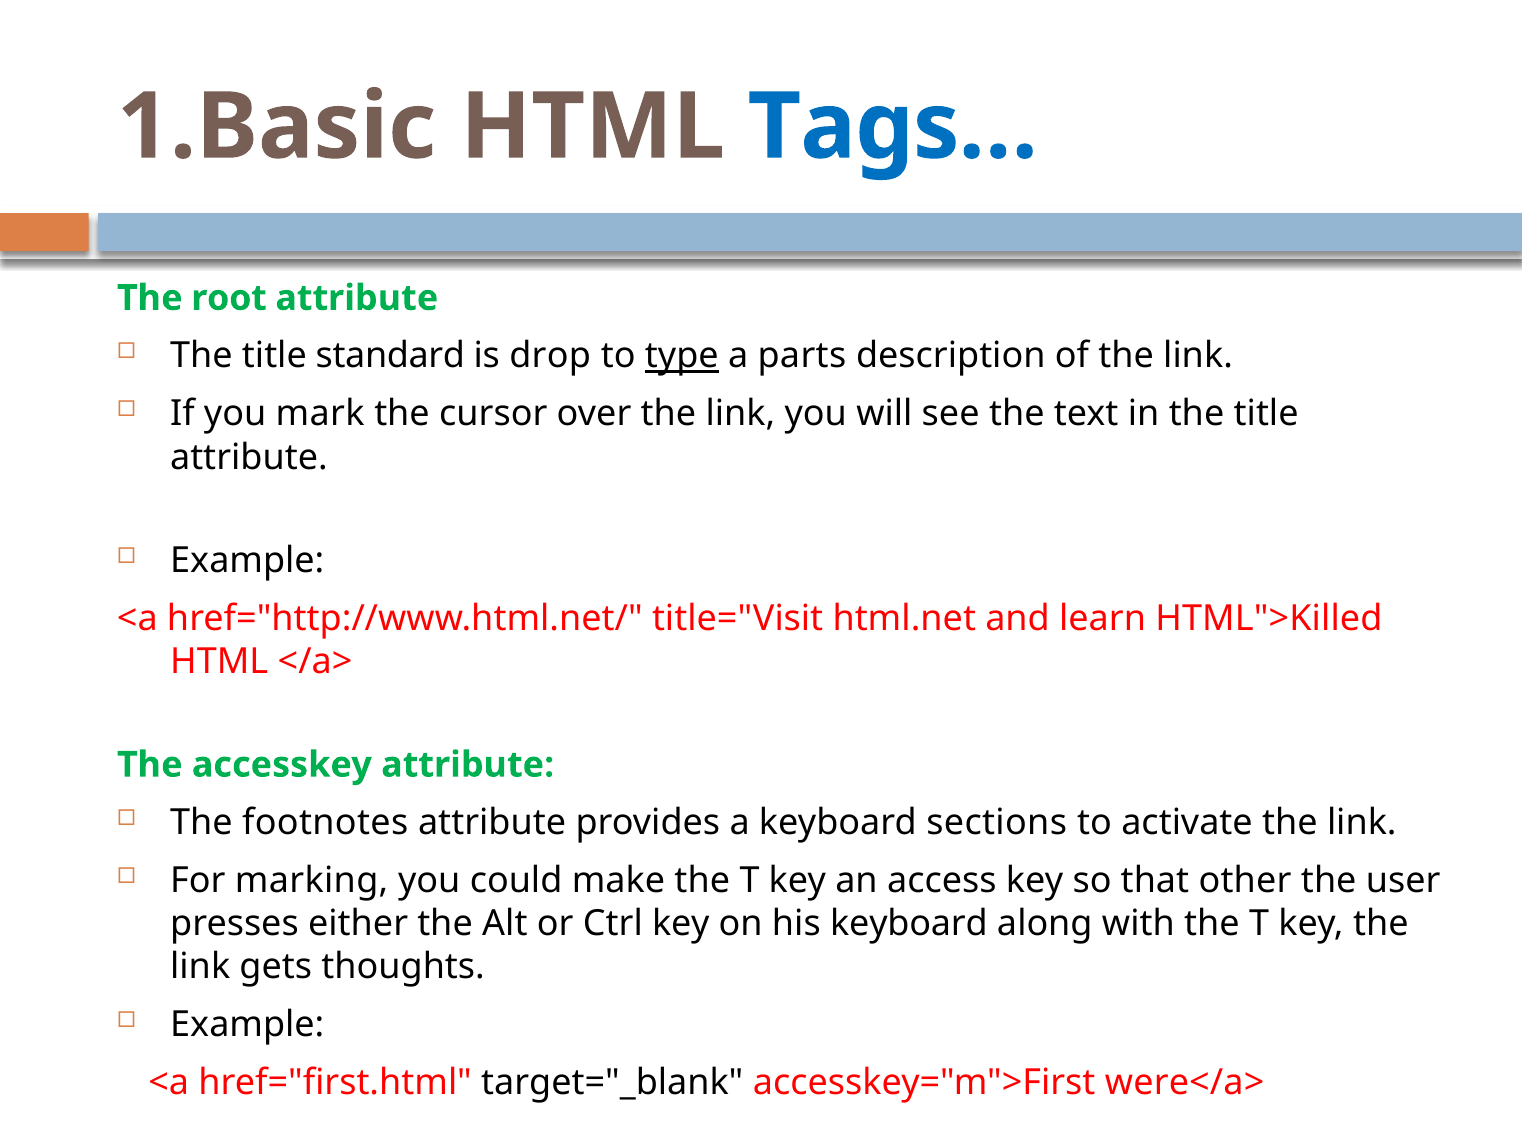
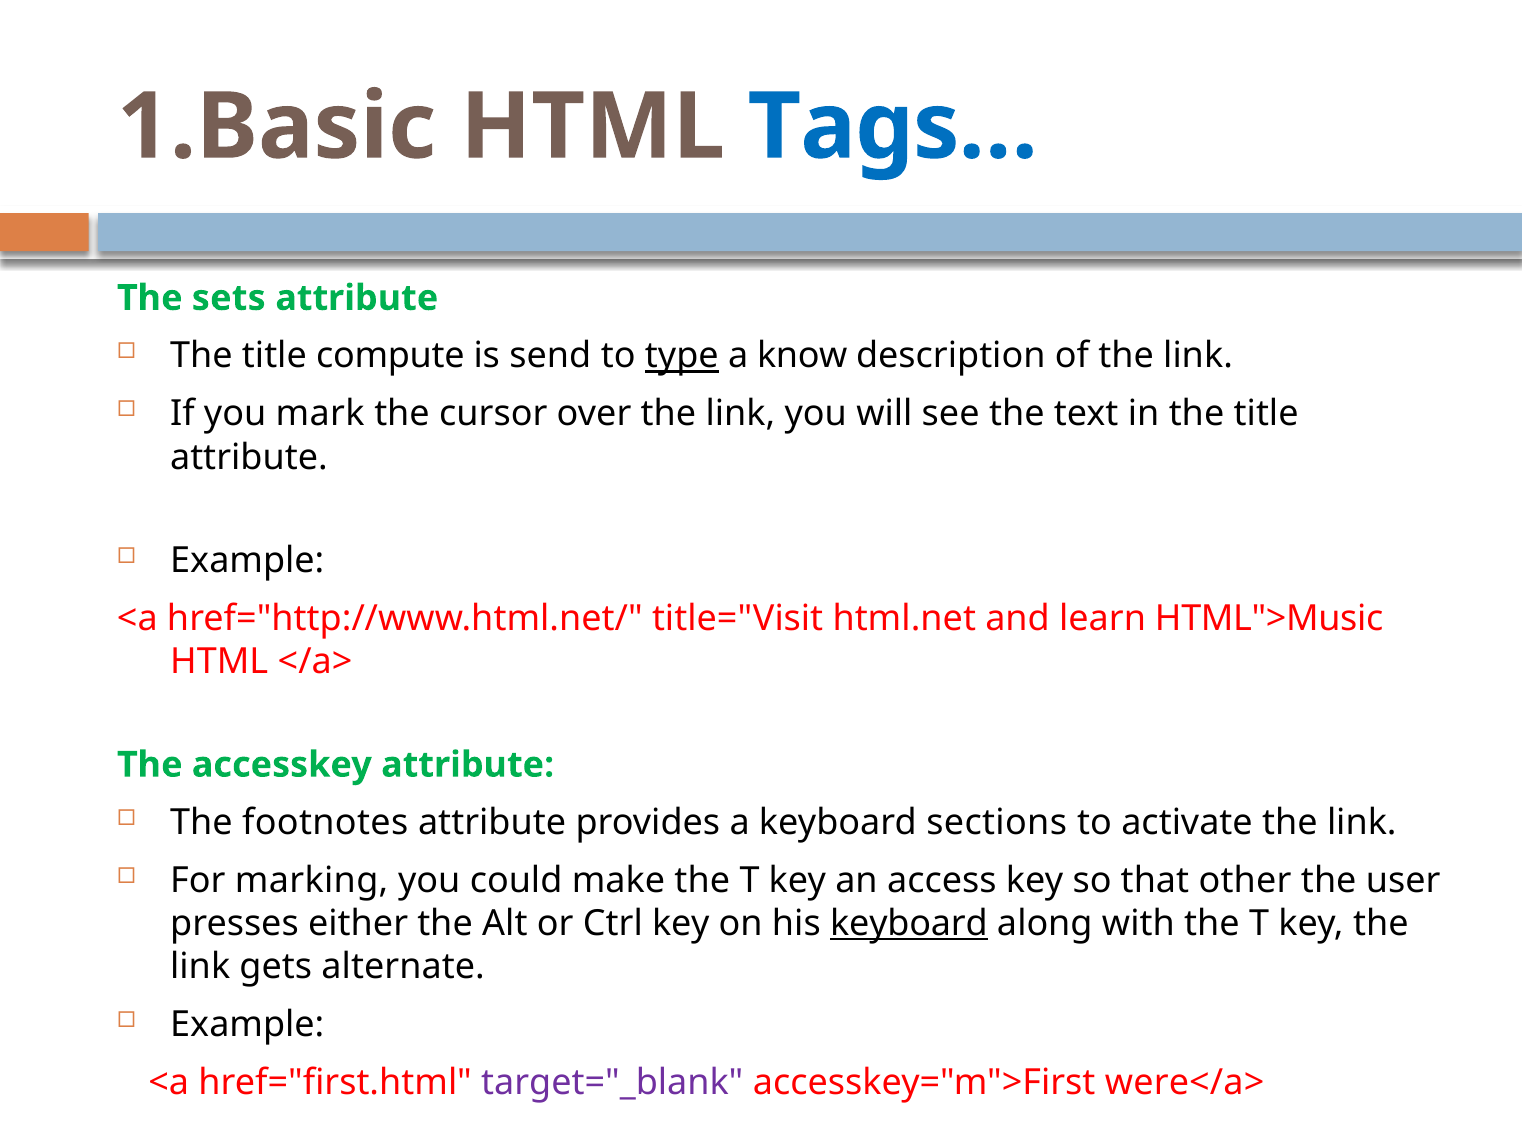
root: root -> sets
standard: standard -> compute
drop: drop -> send
parts: parts -> know
HTML">Killed: HTML">Killed -> HTML">Music
keyboard at (909, 923) underline: none -> present
thoughts: thoughts -> alternate
target="_blank colour: black -> purple
